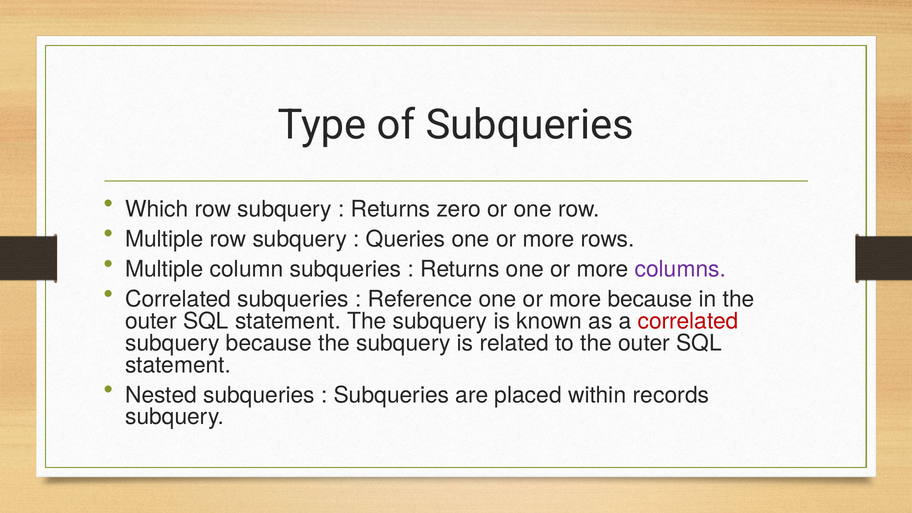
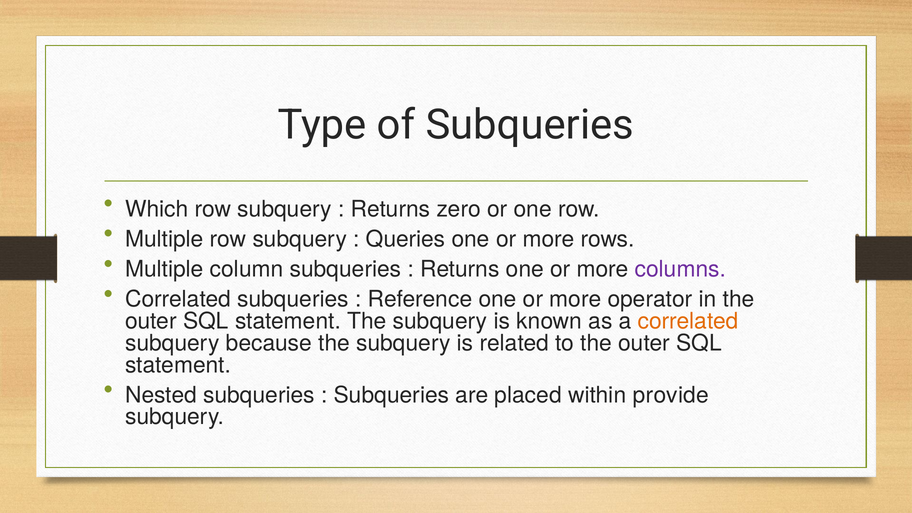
more because: because -> operator
correlated at (688, 321) colour: red -> orange
records: records -> provide
